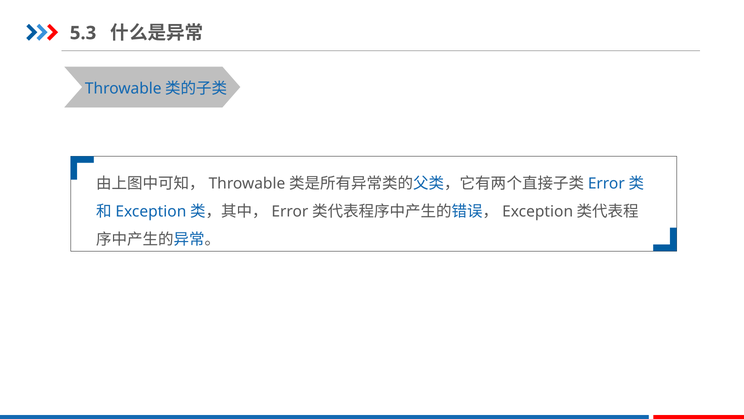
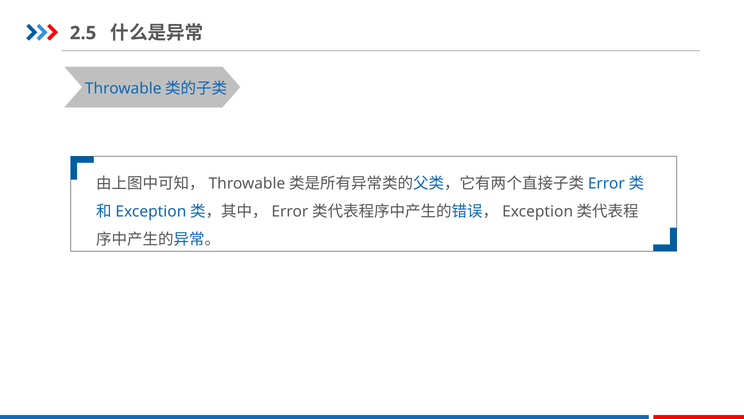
5.3: 5.3 -> 2.5
